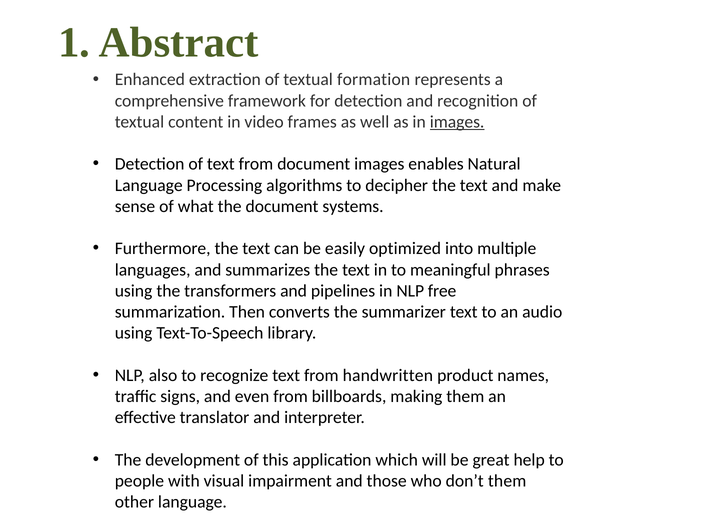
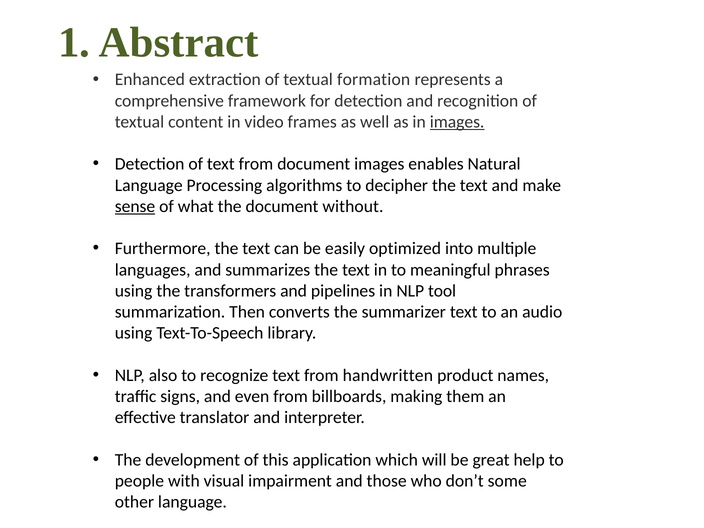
sense underline: none -> present
systems: systems -> without
free: free -> tool
don’t them: them -> some
